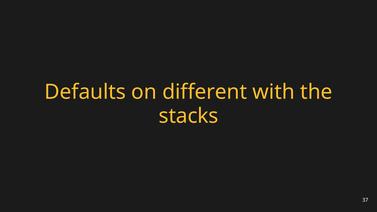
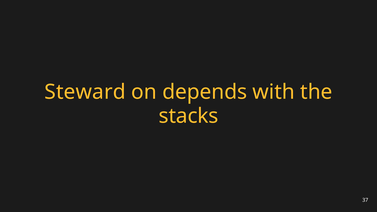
Defaults: Defaults -> Steward
different: different -> depends
